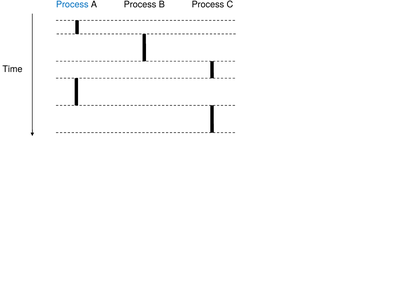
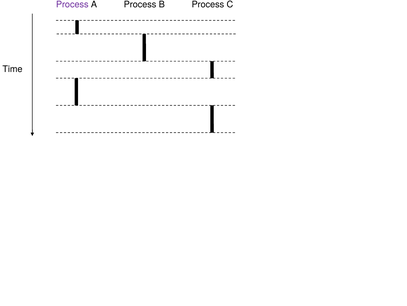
Process at (72, 5) colour: blue -> purple
